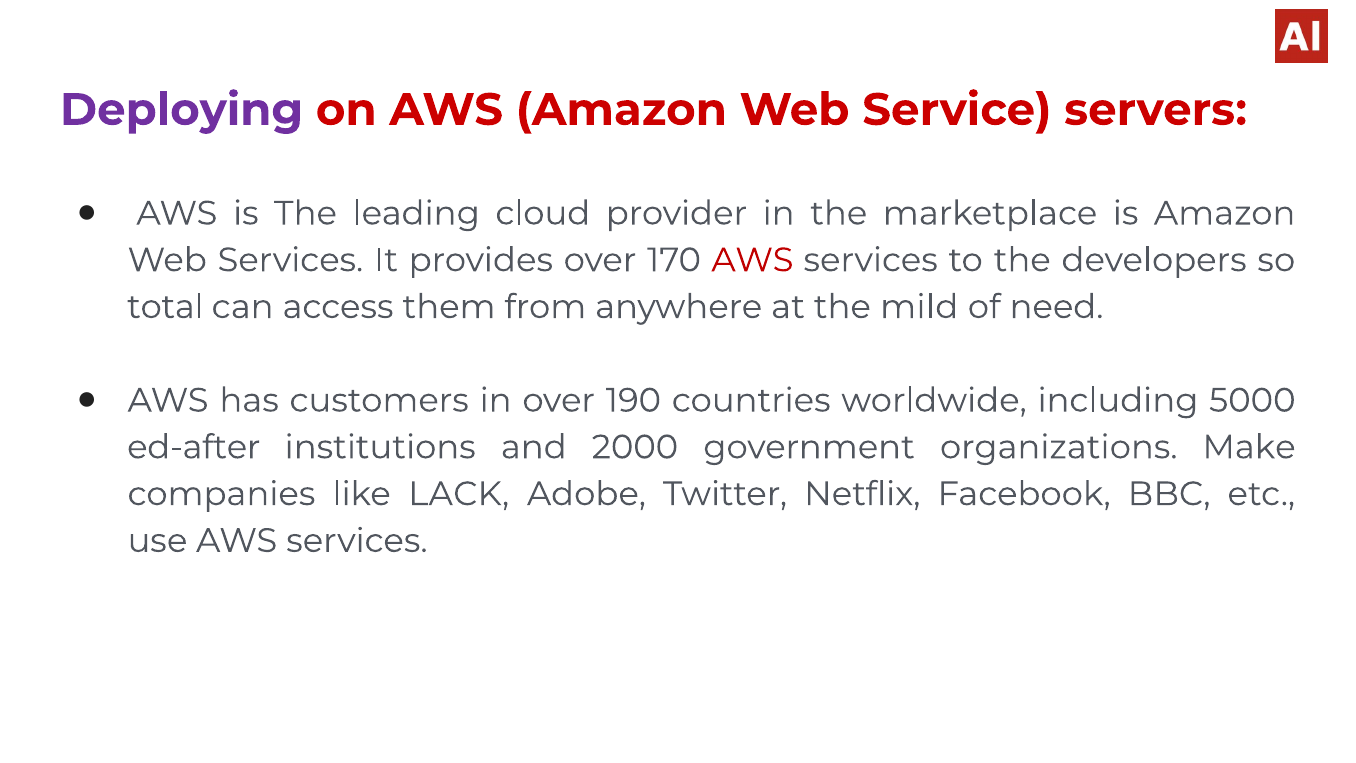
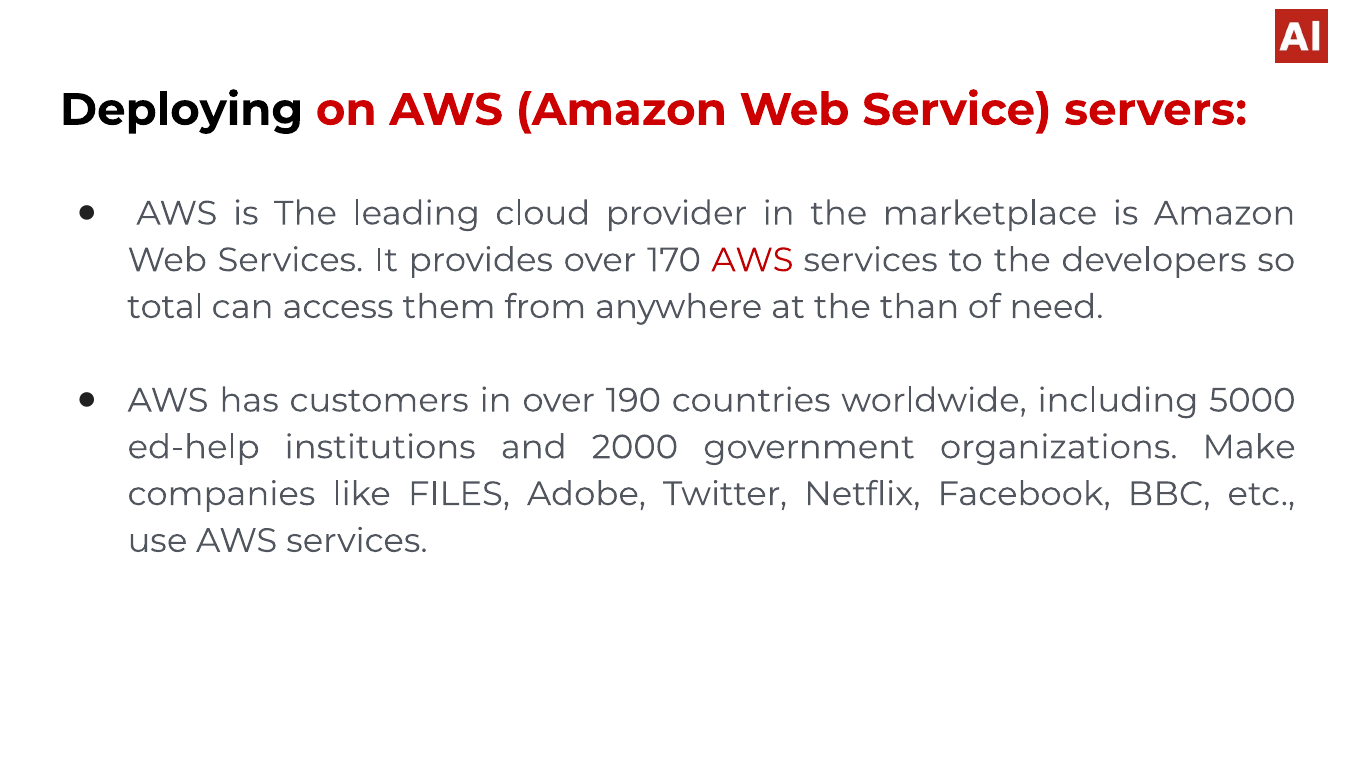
Deploying colour: purple -> black
mild: mild -> than
ed-after: ed-after -> ed-help
LACK: LACK -> FILES
